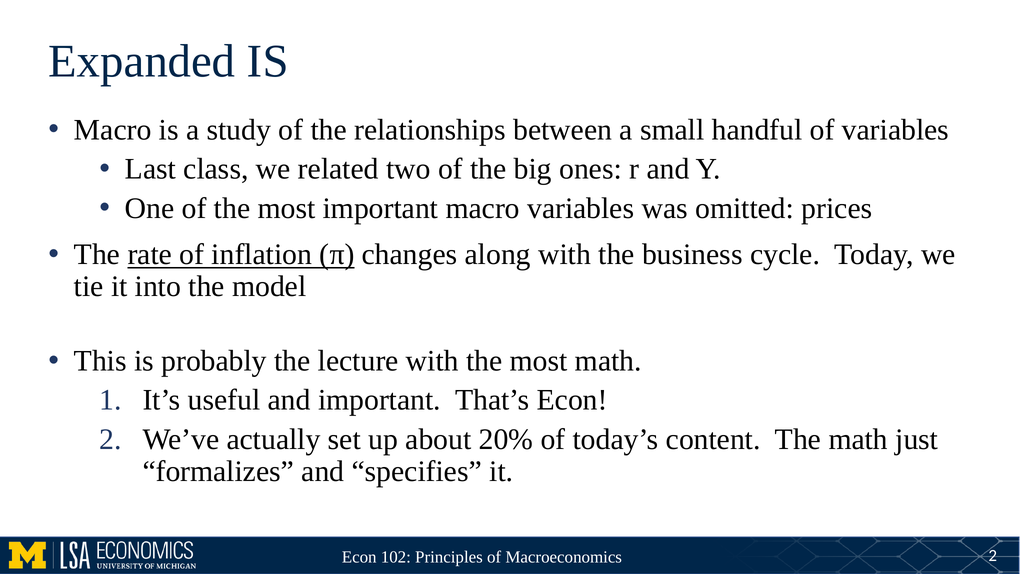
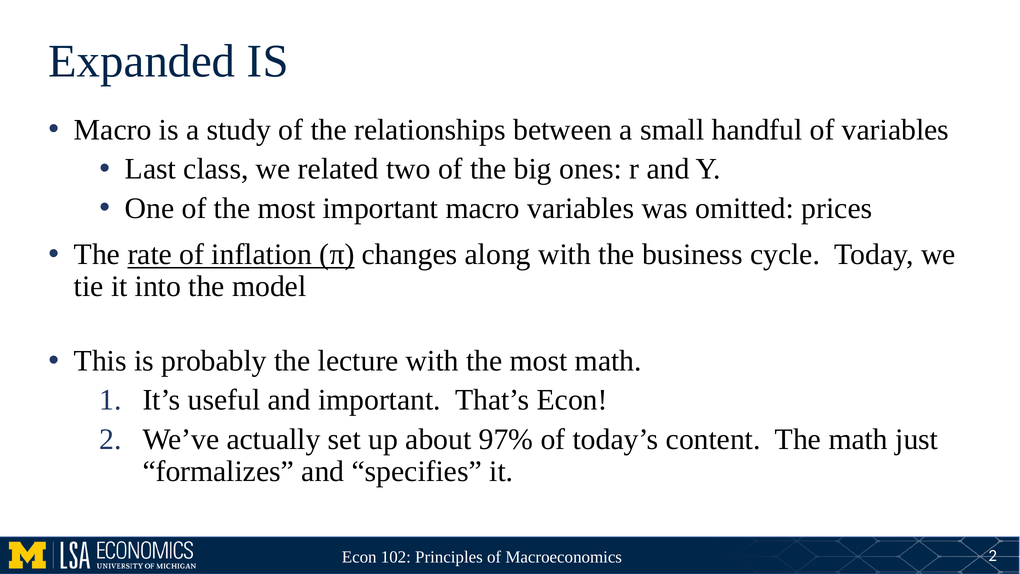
20%: 20% -> 97%
